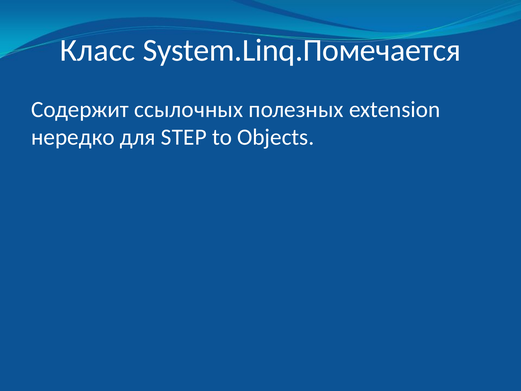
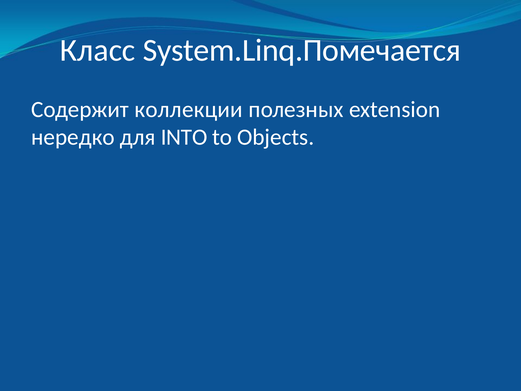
ссылочных: ссылочных -> коллекции
STEP: STEP -> INTO
